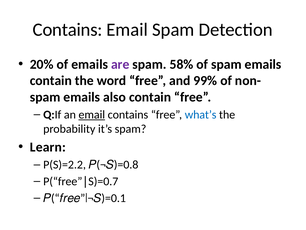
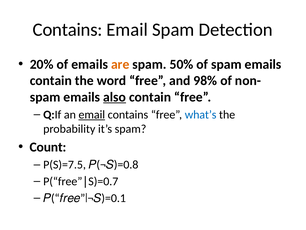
are colour: purple -> orange
58%: 58% -> 50%
99%: 99% -> 98%
also underline: none -> present
Learn: Learn -> Count
P(S)=2.2: P(S)=2.2 -> P(S)=7.5
